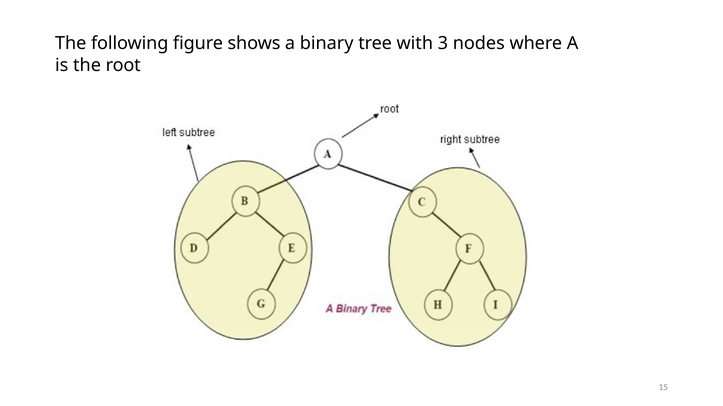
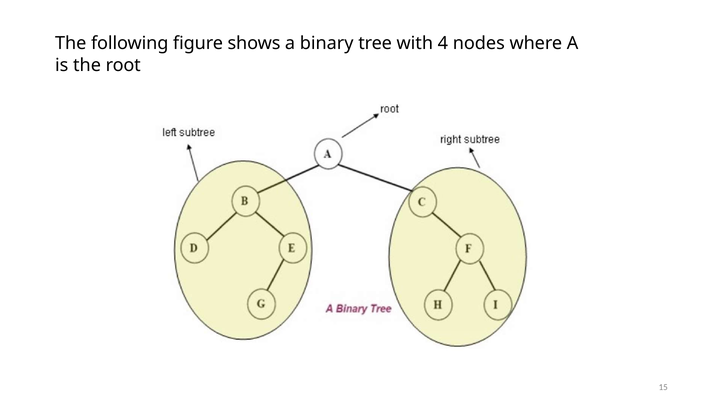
3: 3 -> 4
